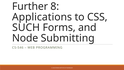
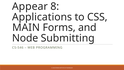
Further: Further -> Appear
SUCH: SUCH -> MAIN
